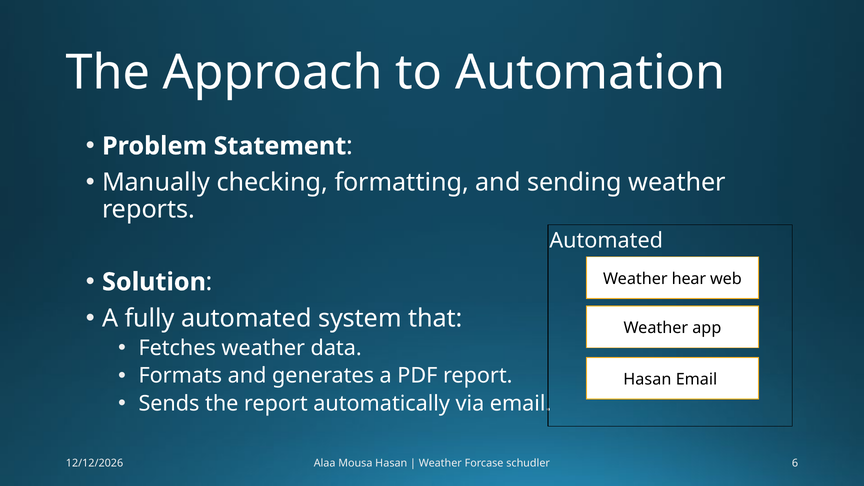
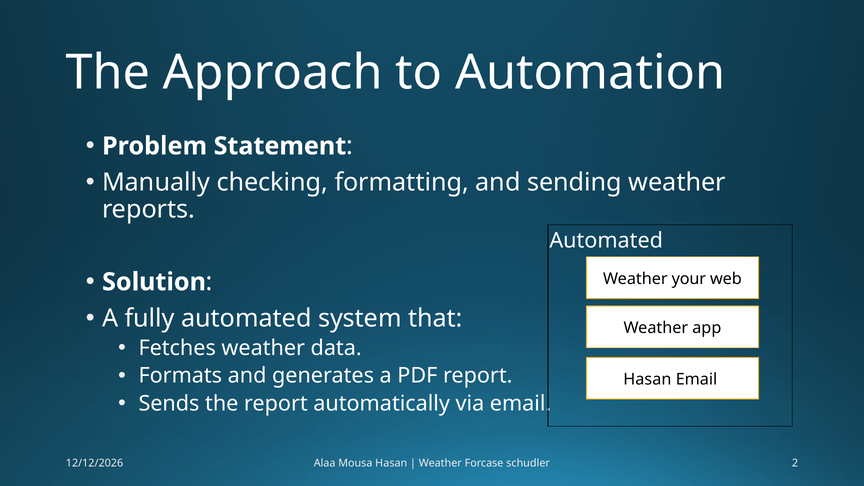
hear: hear -> your
6: 6 -> 2
